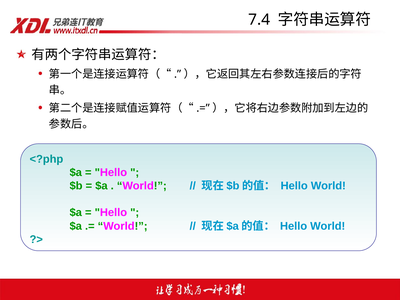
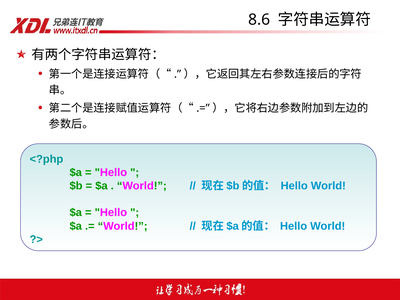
7.4: 7.4 -> 8.6
